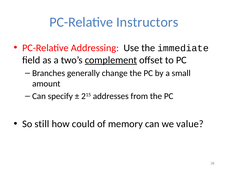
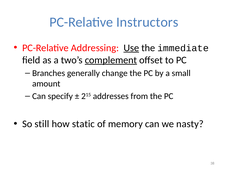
Use underline: none -> present
could: could -> static
value: value -> nasty
